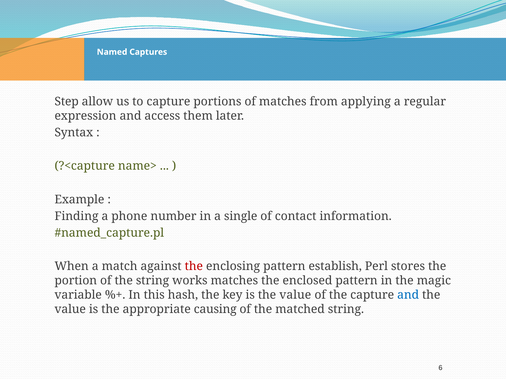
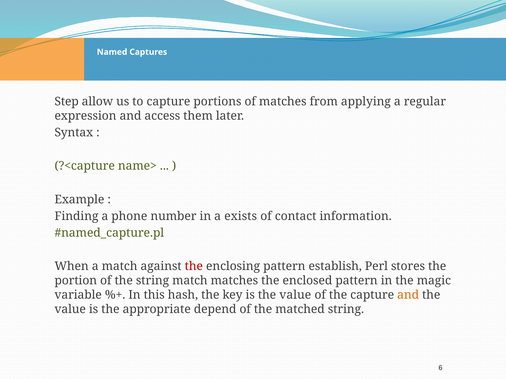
single: single -> exists
string works: works -> match
and at (408, 295) colour: blue -> orange
causing: causing -> depend
